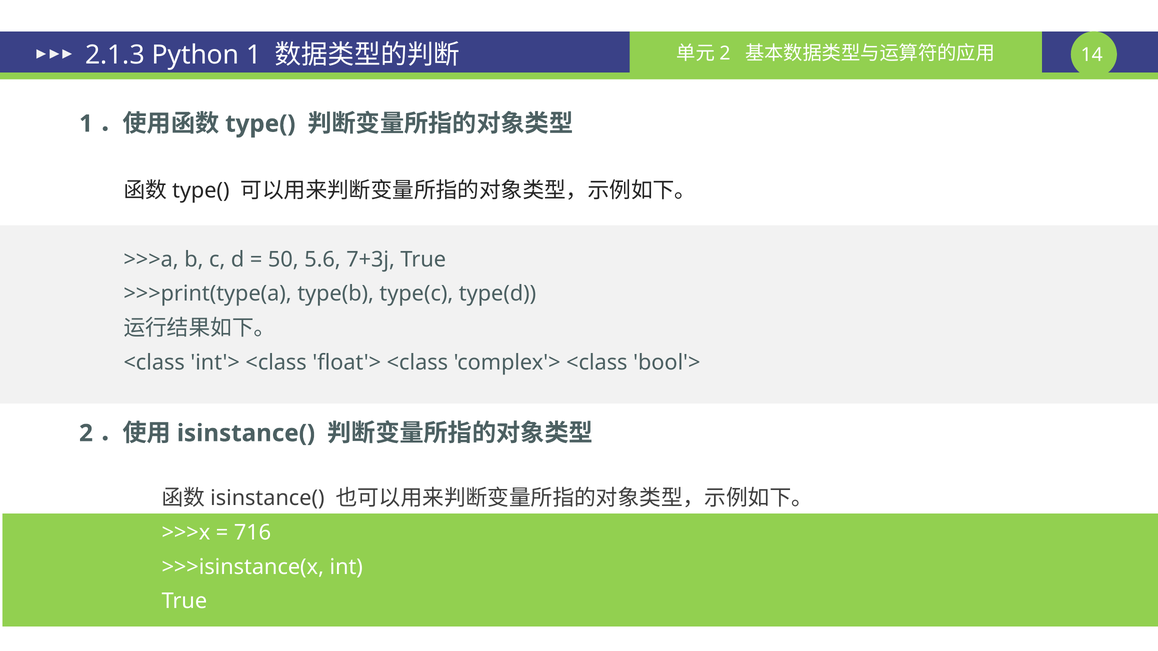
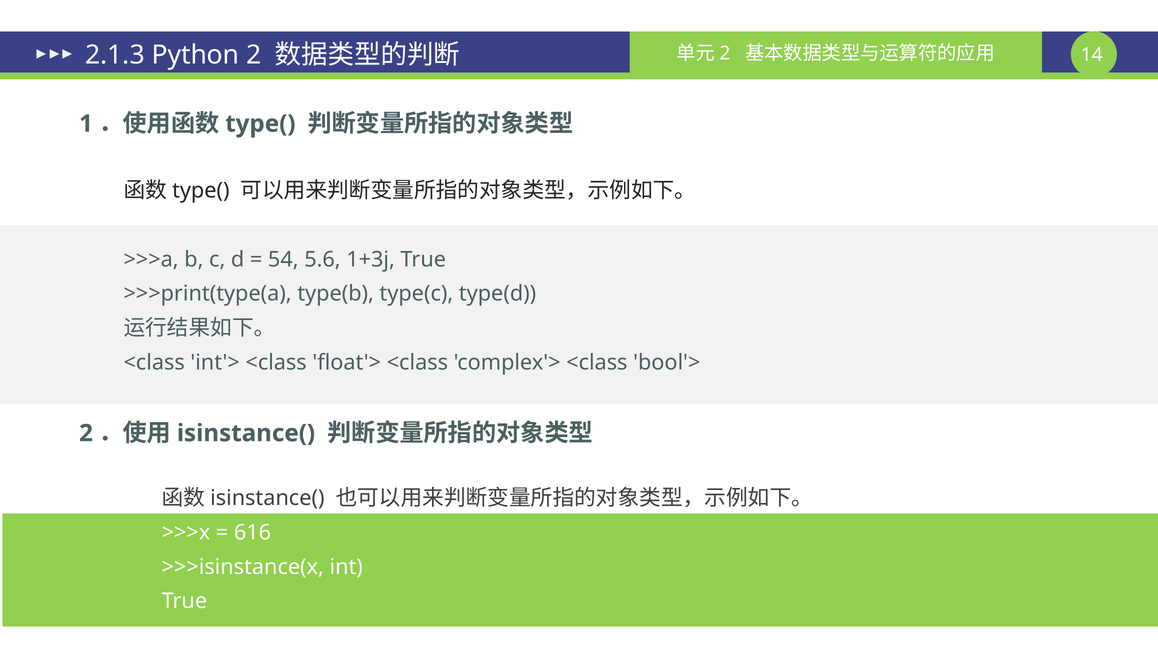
Python 1: 1 -> 2
50: 50 -> 54
7+3j: 7+3j -> 1+3j
716: 716 -> 616
